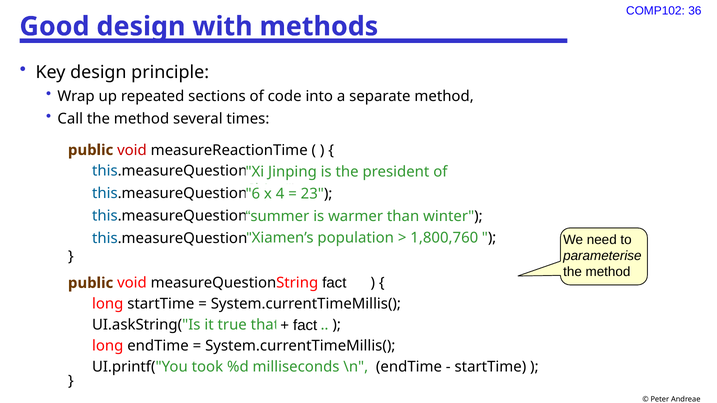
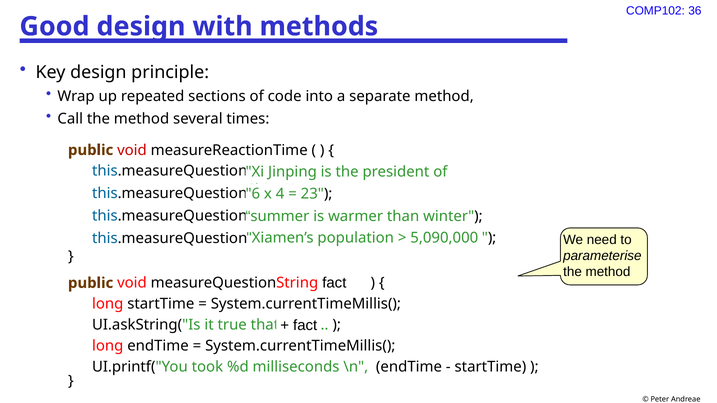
1,800,760: 1,800,760 -> 5,090,000
